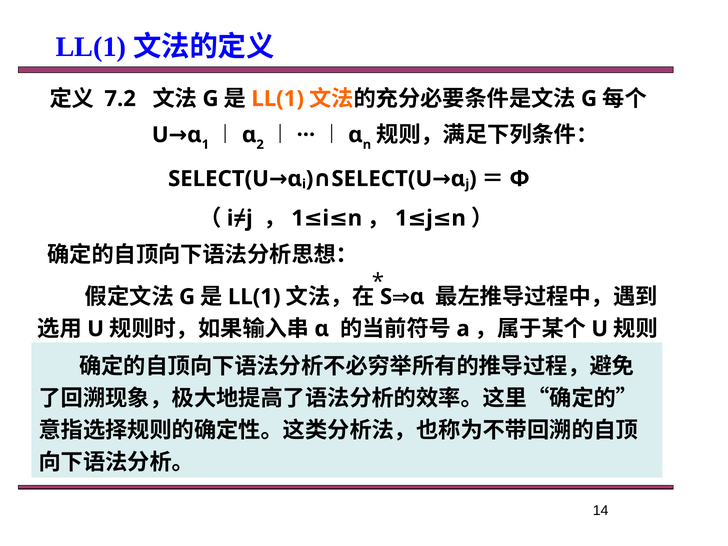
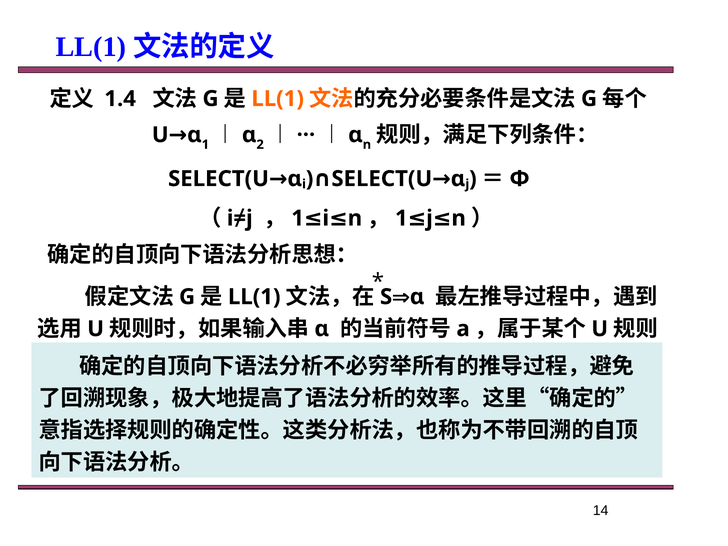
7.2: 7.2 -> 1.4
